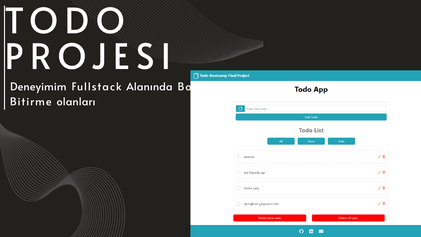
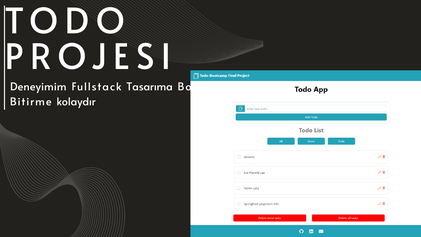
Alanında: Alanında -> Tasarıma
olanları: olanları -> kolaydır
